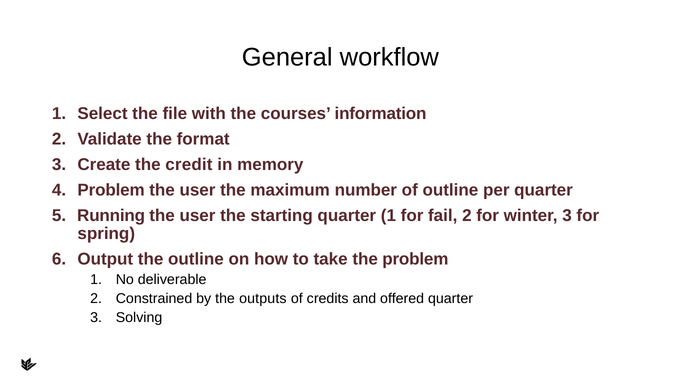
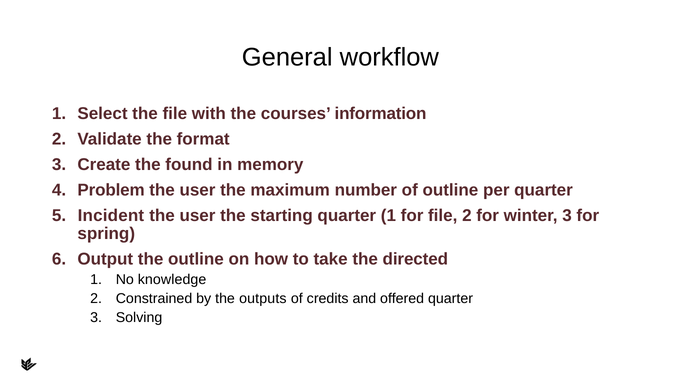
credit: credit -> found
Running: Running -> Incident
for fail: fail -> file
the problem: problem -> directed
deliverable: deliverable -> knowledge
